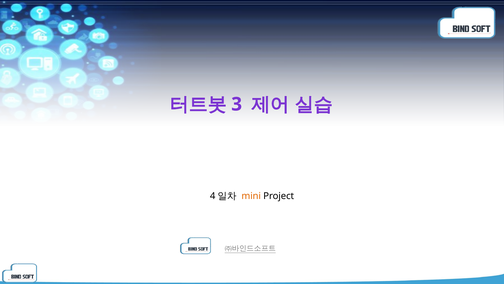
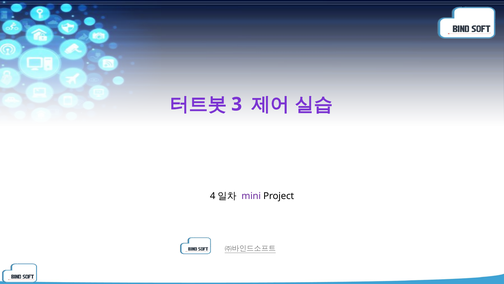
mini colour: orange -> purple
